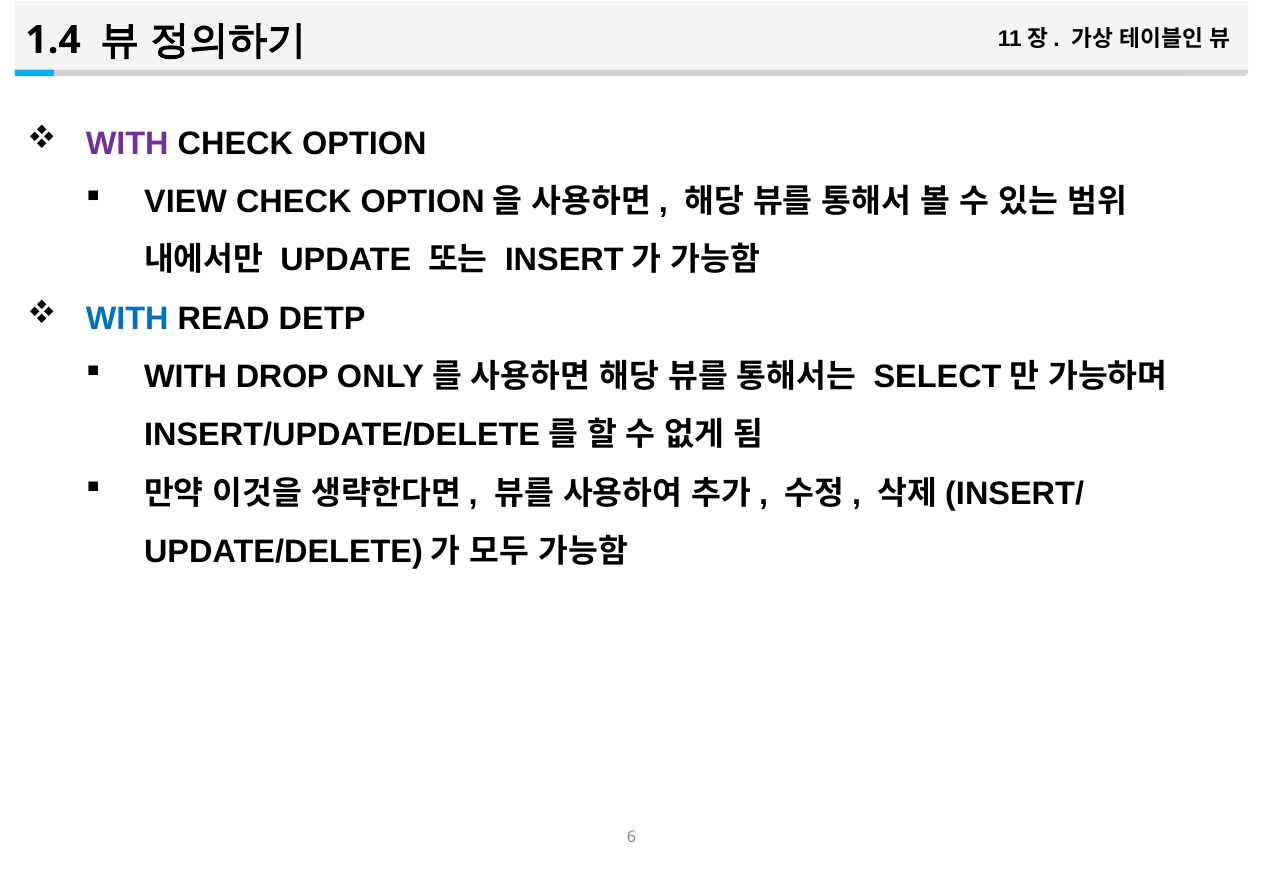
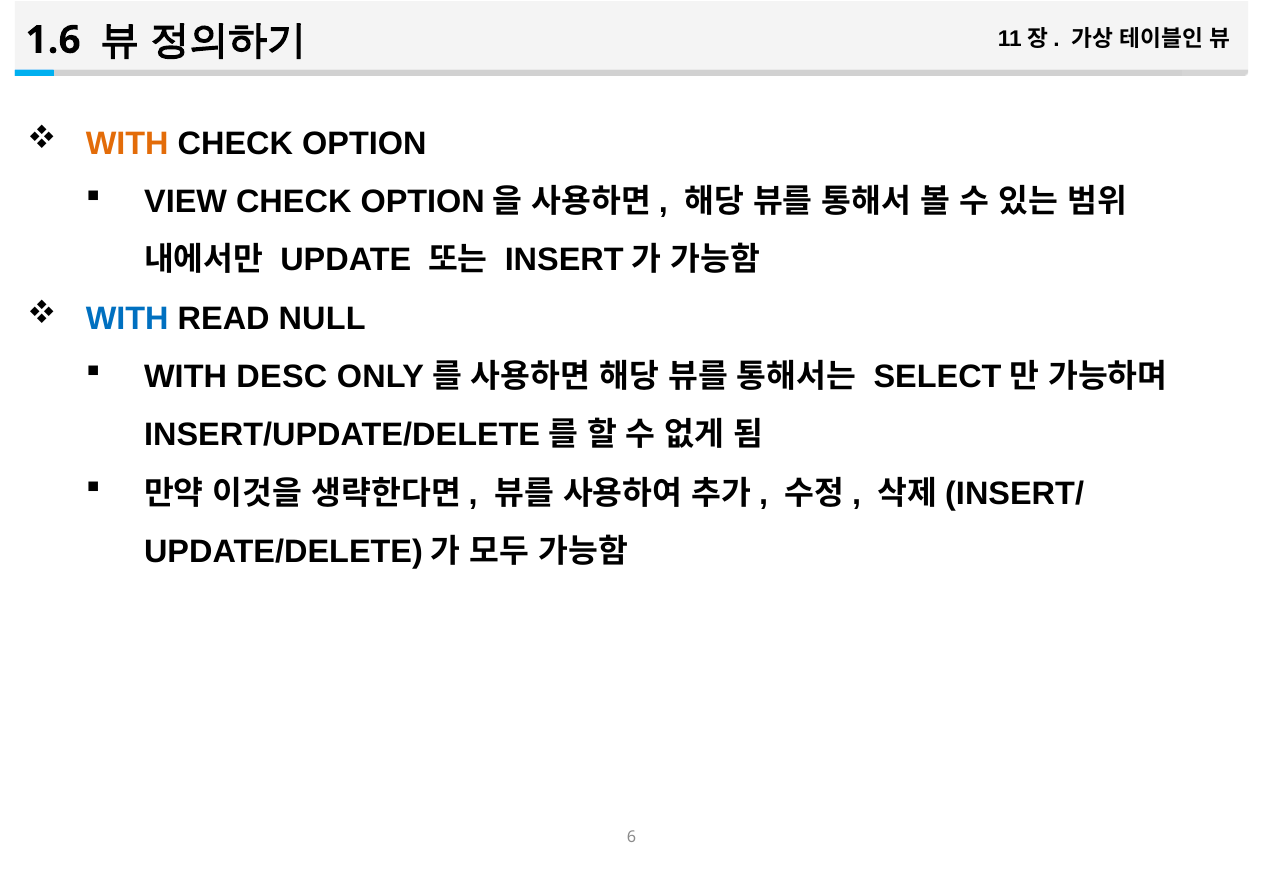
1.4: 1.4 -> 1.6
WITH at (127, 143) colour: purple -> orange
DETP: DETP -> NULL
DROP: DROP -> DESC
